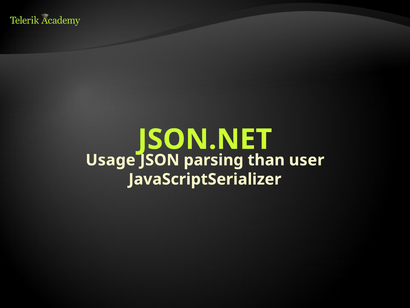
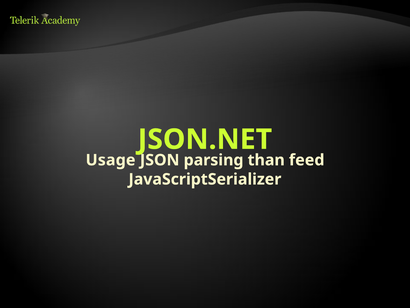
user: user -> feed
